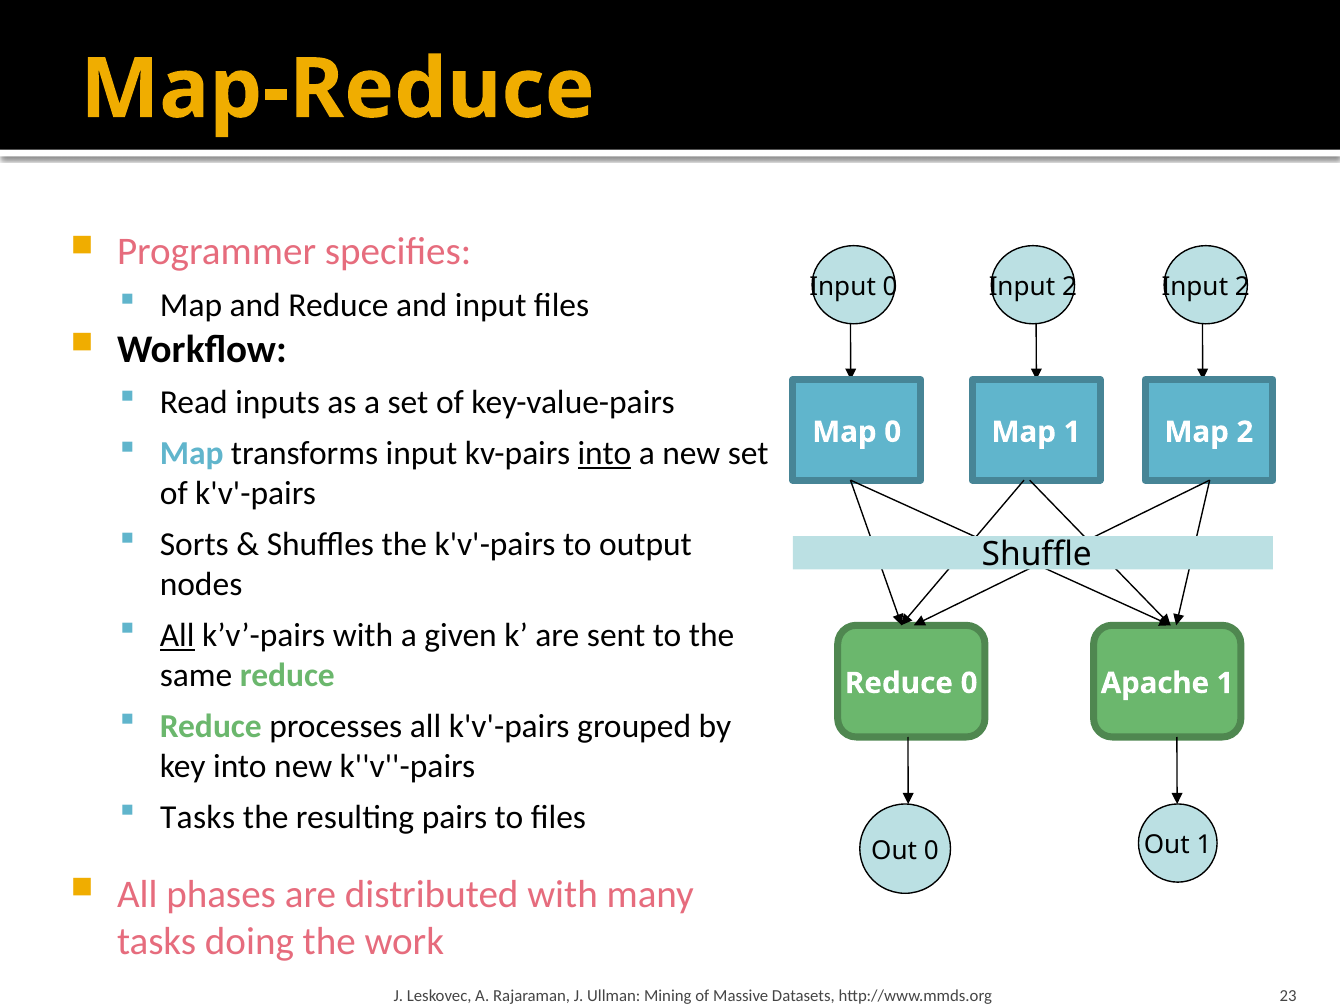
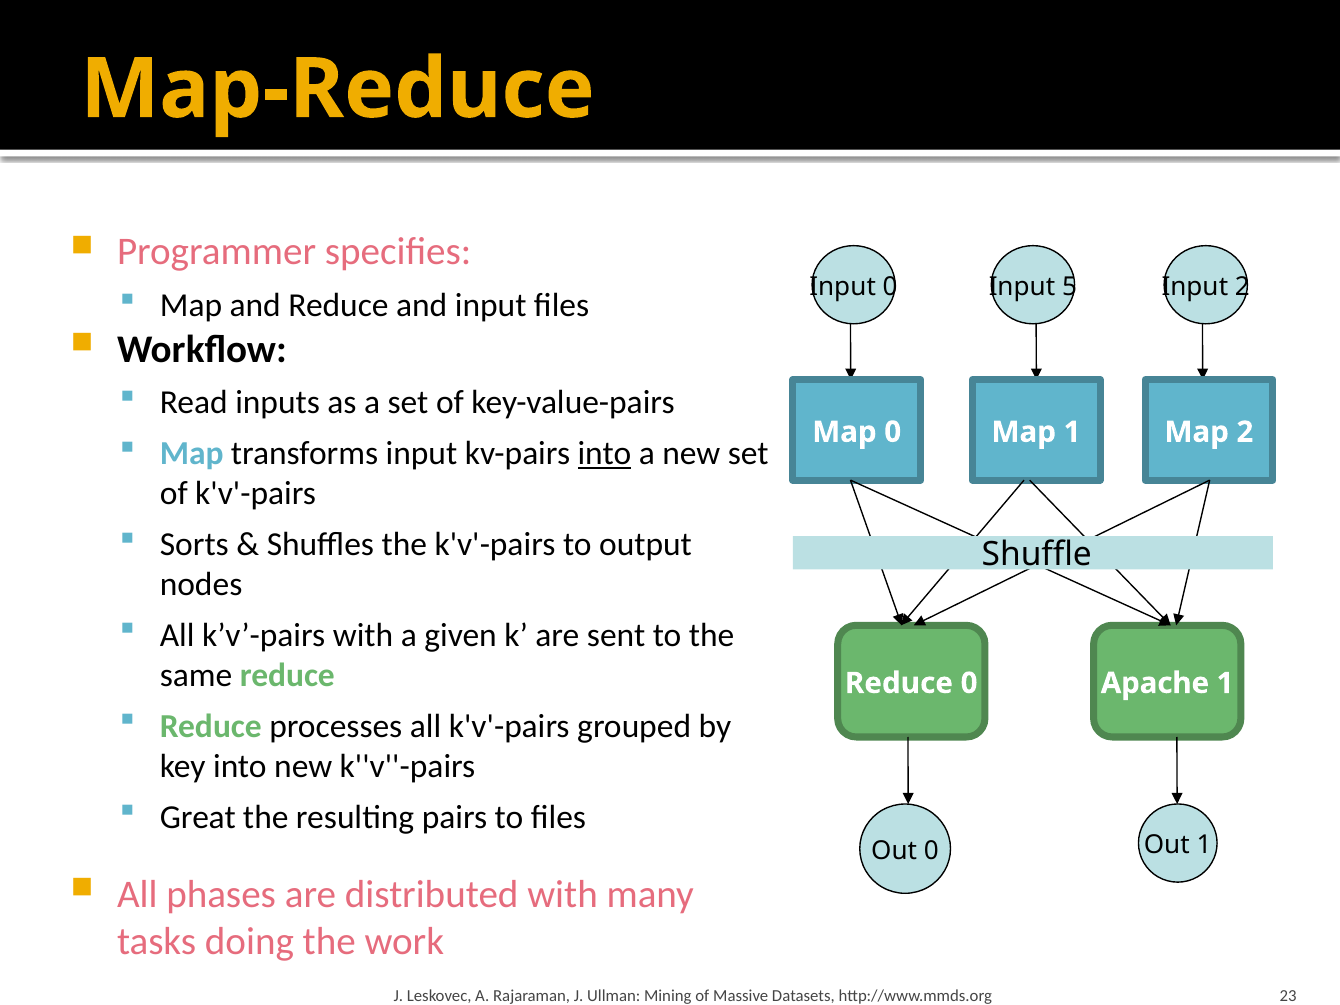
2 at (1069, 287): 2 -> 5
All at (177, 635) underline: present -> none
Tasks at (198, 817): Tasks -> Great
